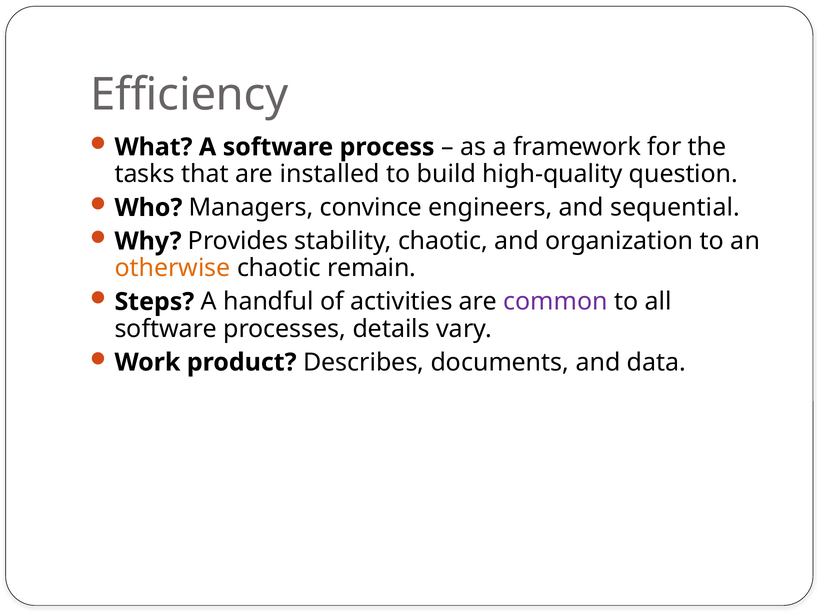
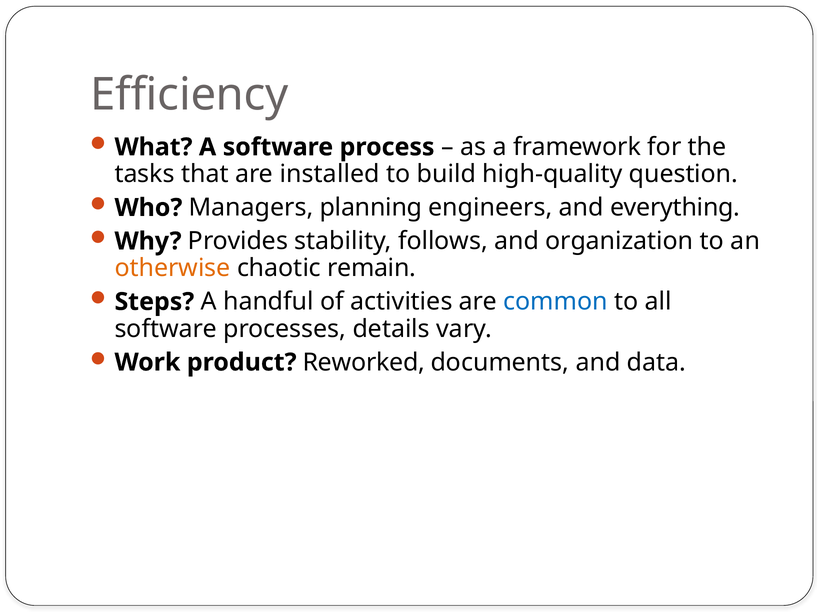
convince: convince -> planning
sequential: sequential -> everything
stability chaotic: chaotic -> follows
common colour: purple -> blue
Describes: Describes -> Reworked
